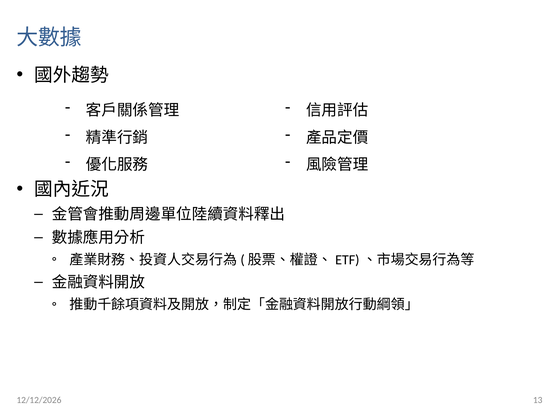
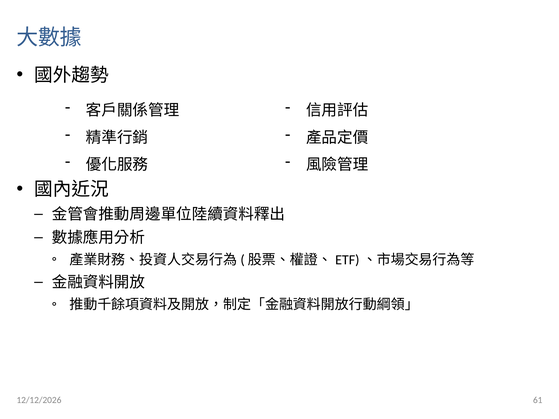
13: 13 -> 61
